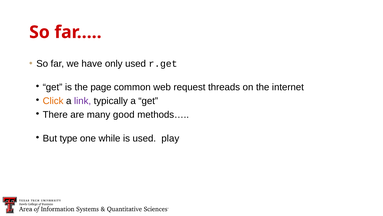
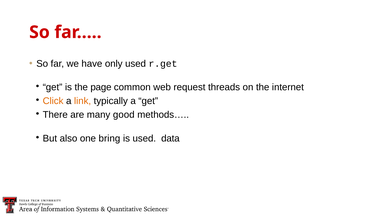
link colour: purple -> orange
type: type -> also
while: while -> bring
play: play -> data
